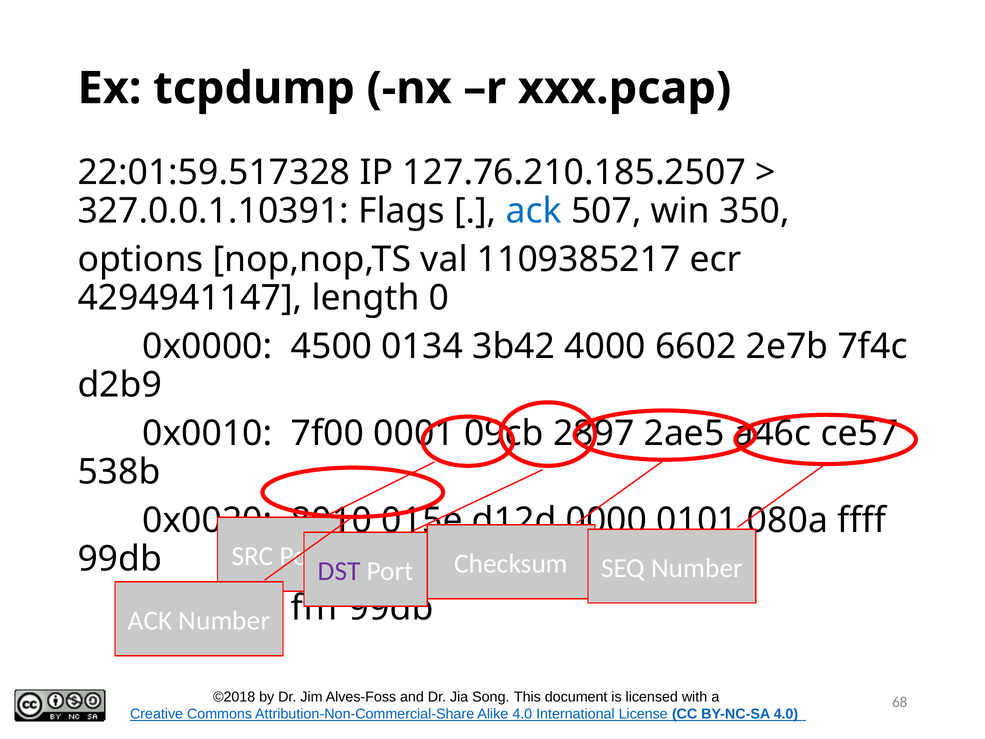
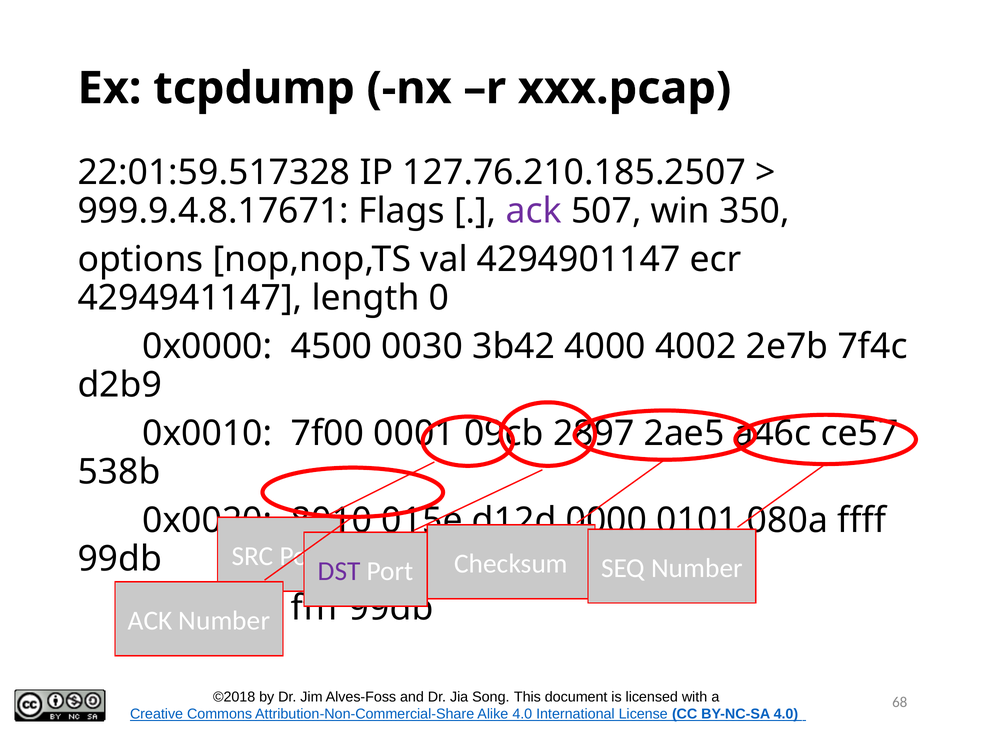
327.0.0.1.10391: 327.0.0.1.10391 -> 999.9.4.8.17671
ack at (534, 211) colour: blue -> purple
1109385217: 1109385217 -> 4294901147
0134: 0134 -> 0030
6602: 6602 -> 4002
